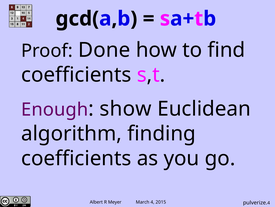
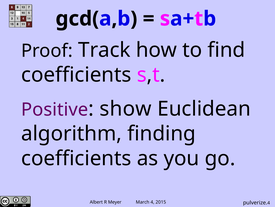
Done: Done -> Track
Enough: Enough -> Positive
